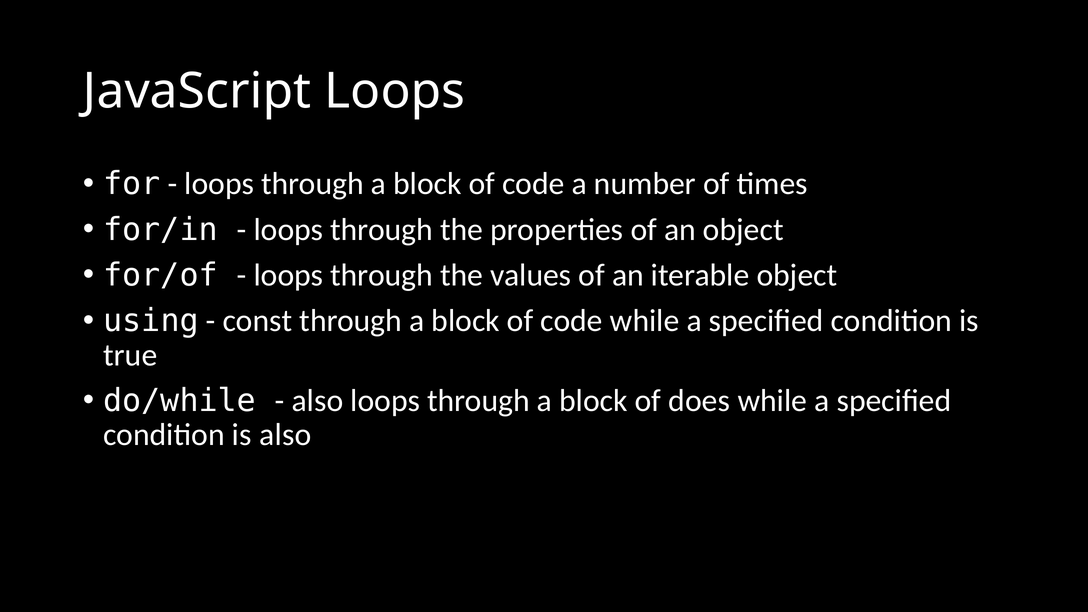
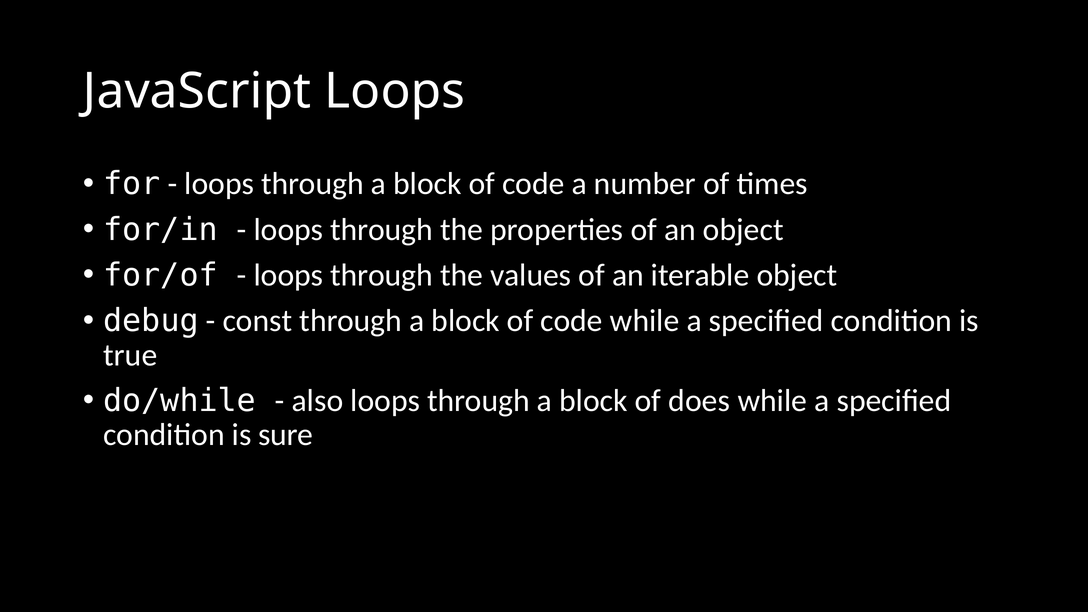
using: using -> debug
is also: also -> sure
